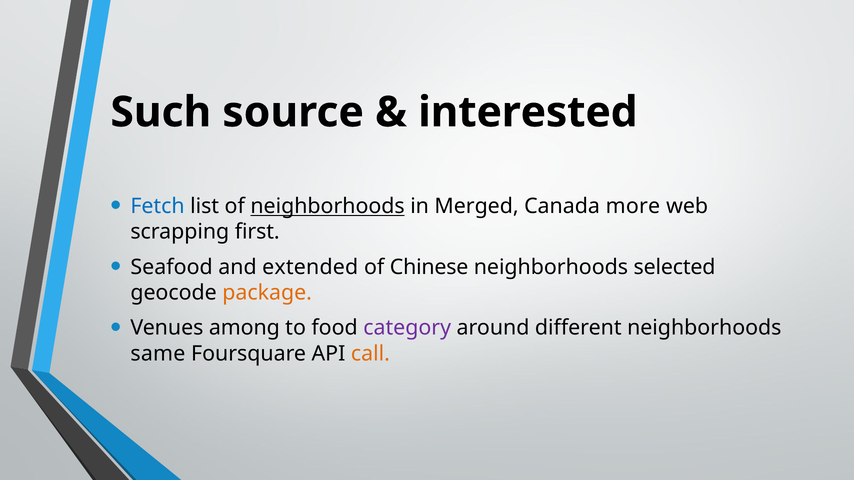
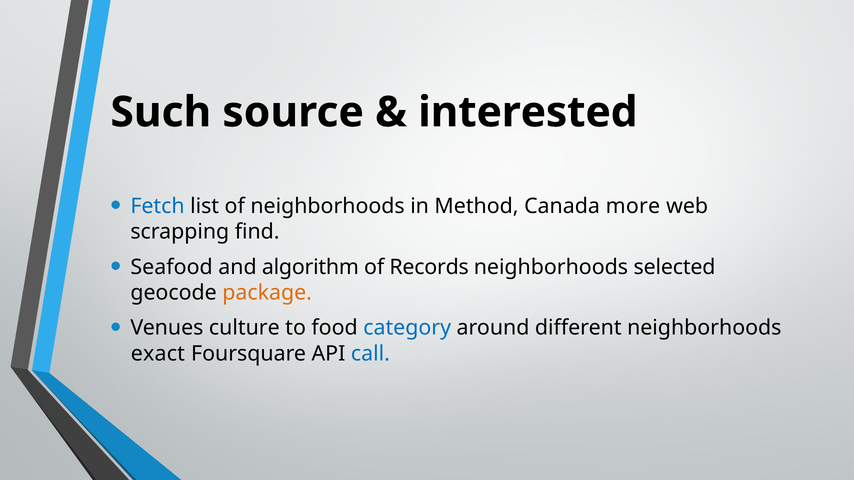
neighborhoods at (328, 206) underline: present -> none
Merged: Merged -> Method
first: first -> find
extended: extended -> algorithm
Chinese: Chinese -> Records
among: among -> culture
category colour: purple -> blue
same: same -> exact
call colour: orange -> blue
